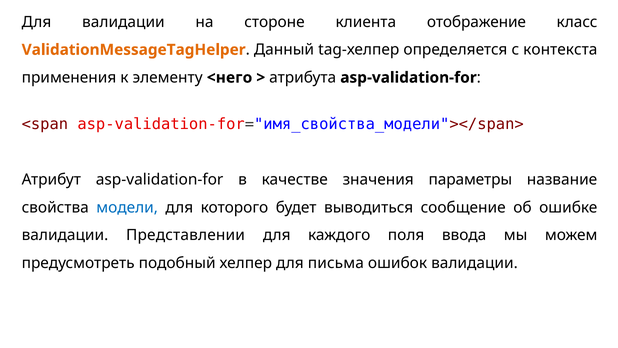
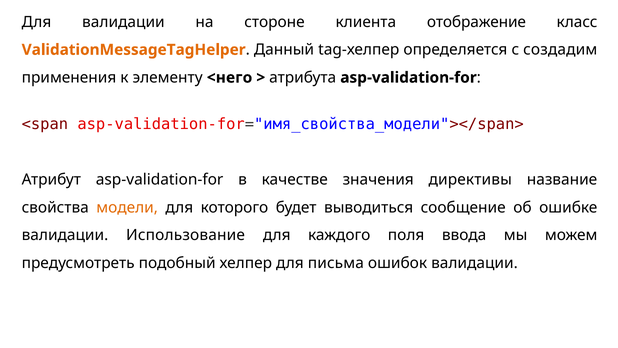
контекста: контекста -> создадим
параметры: параметры -> директивы
модели colour: blue -> orange
Представлении: Представлении -> Использование
